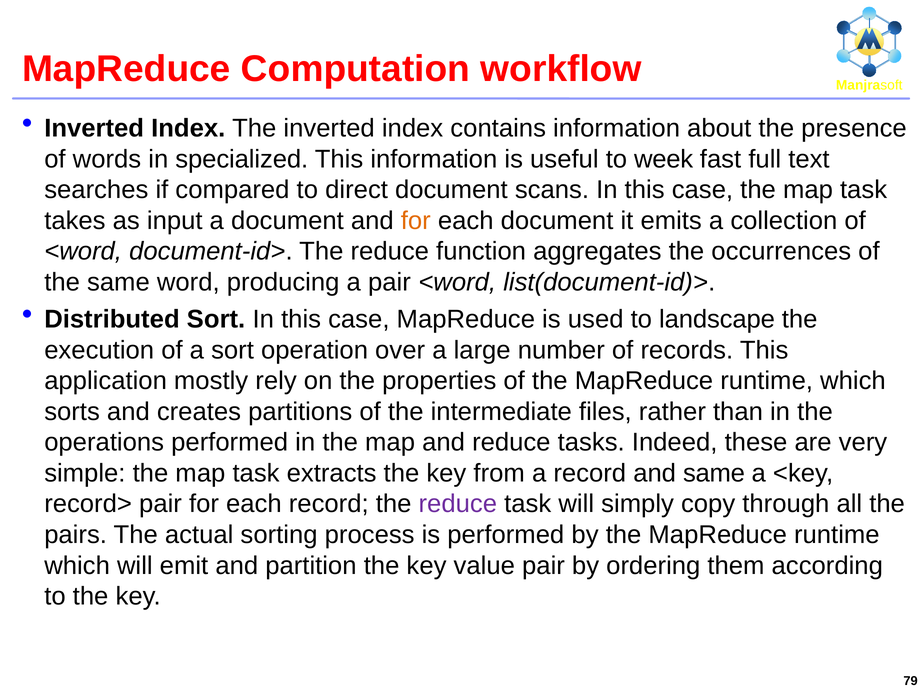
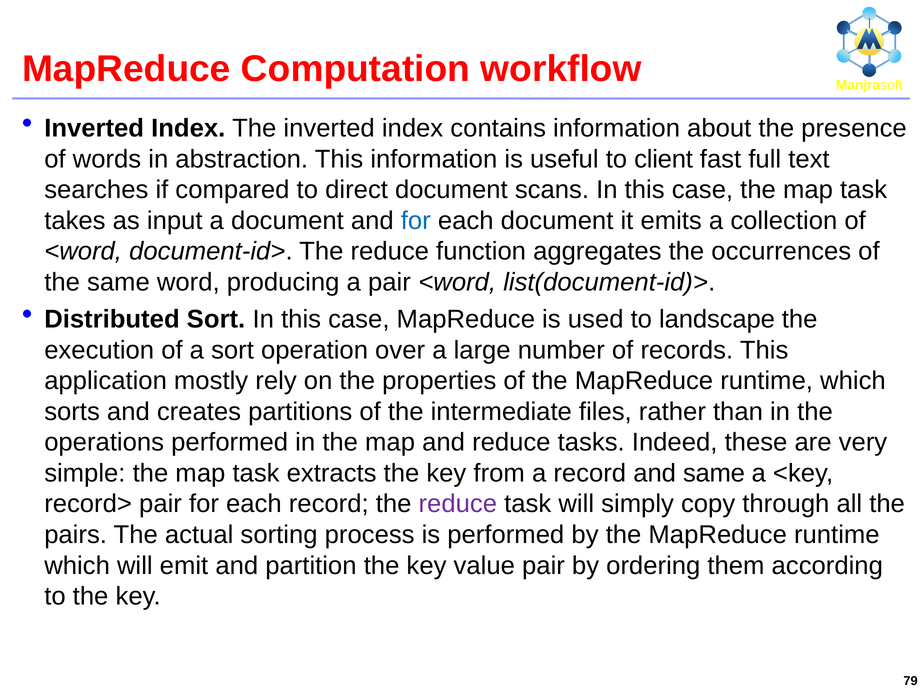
specialized: specialized -> abstraction
week: week -> client
for at (416, 221) colour: orange -> blue
